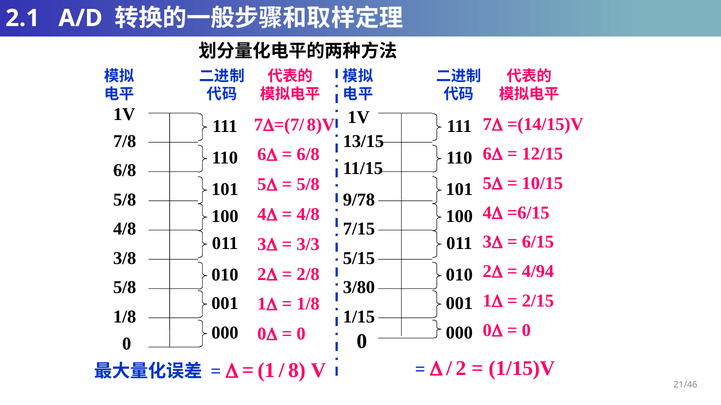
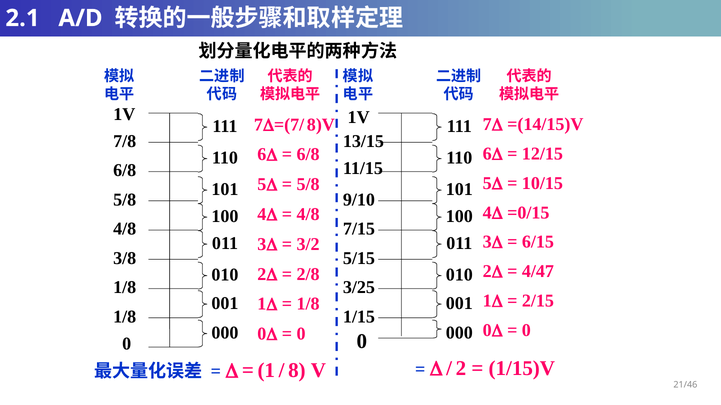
9/78: 9/78 -> 9/10
=6/15: =6/15 -> =0/15
3/3: 3/3 -> 3/2
4/94: 4/94 -> 4/47
5/8 at (125, 288): 5/8 -> 1/8
3/80: 3/80 -> 3/25
